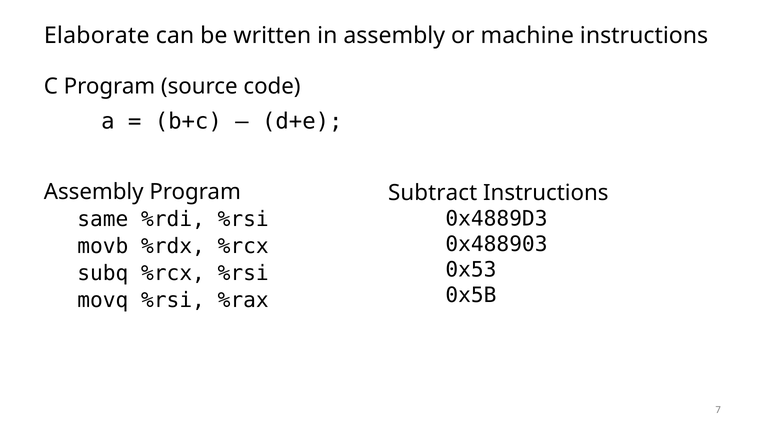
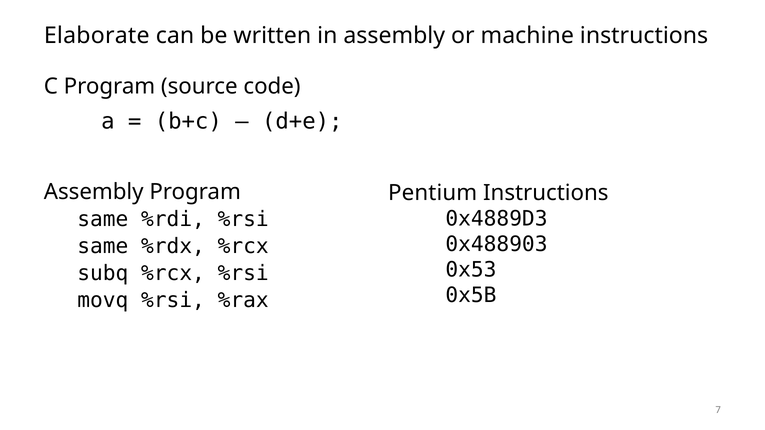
Subtract: Subtract -> Pentium
movb at (103, 246): movb -> same
